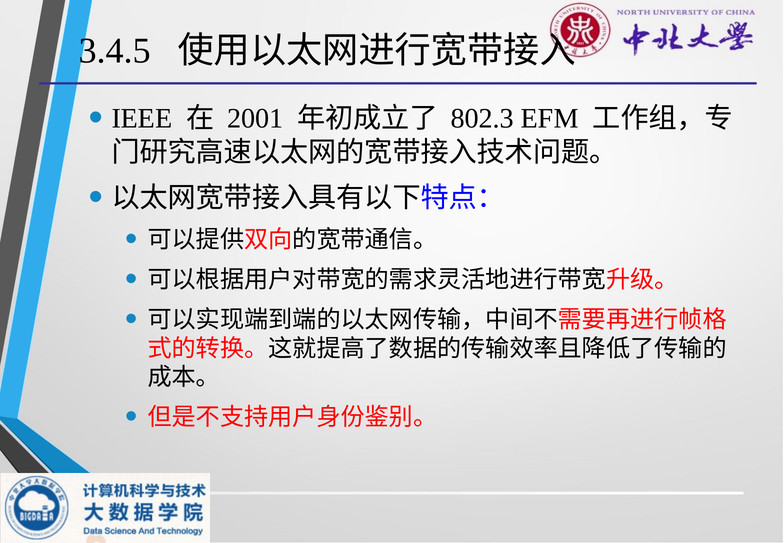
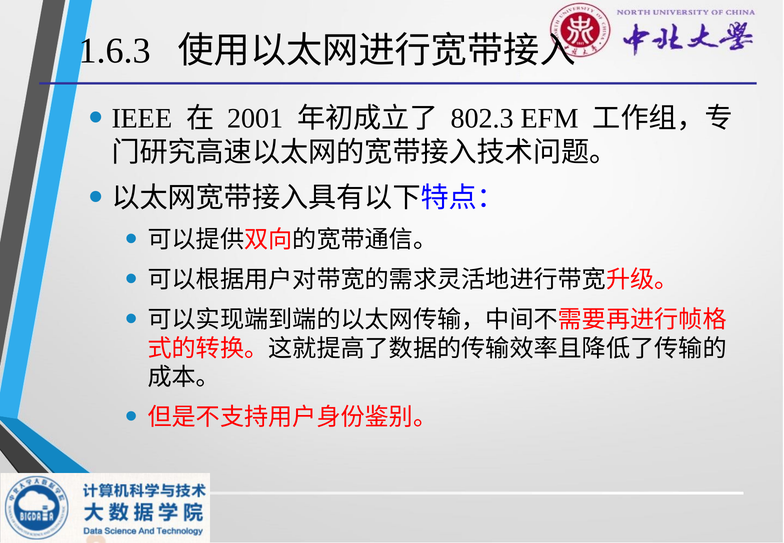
3.4.5: 3.4.5 -> 1.6.3
